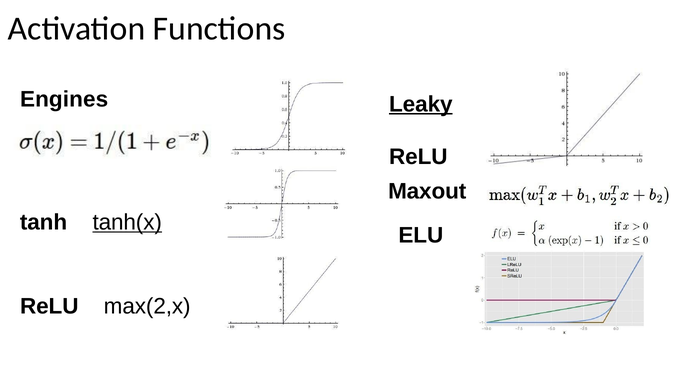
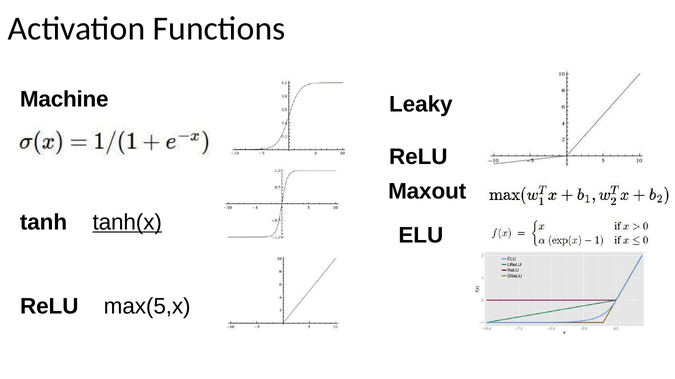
Engines: Engines -> Machine
Leaky underline: present -> none
max(2,x: max(2,x -> max(5,x
